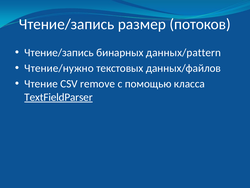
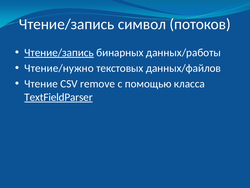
размер: размер -> символ
Чтение/запись at (59, 52) underline: none -> present
данных/pattern: данных/pattern -> данных/работы
